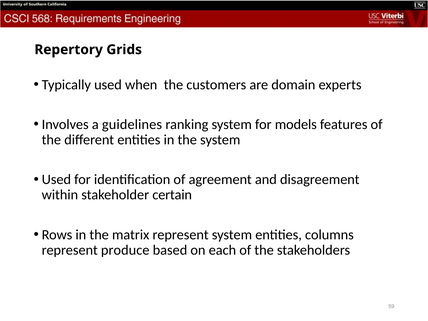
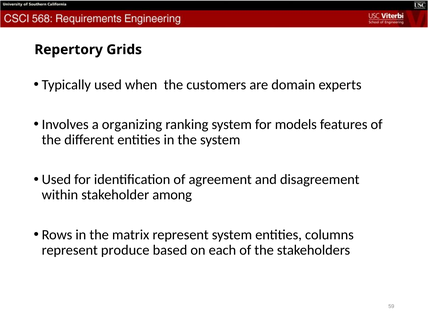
guidelines: guidelines -> organizing
certain: certain -> among
